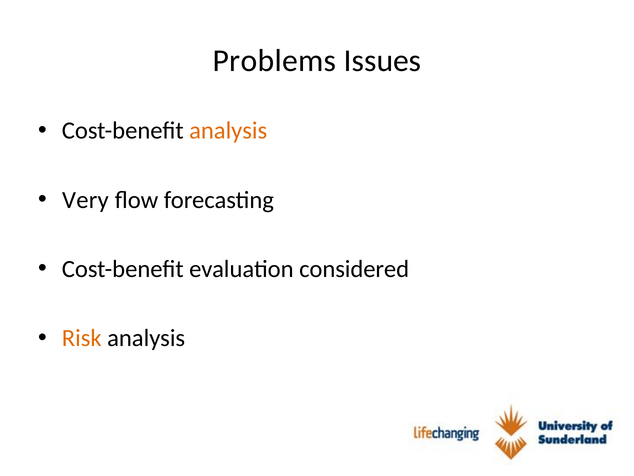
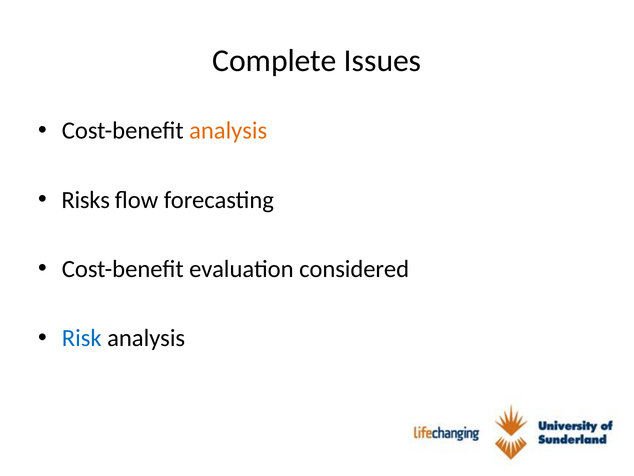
Problems: Problems -> Complete
Very: Very -> Risks
Risk colour: orange -> blue
